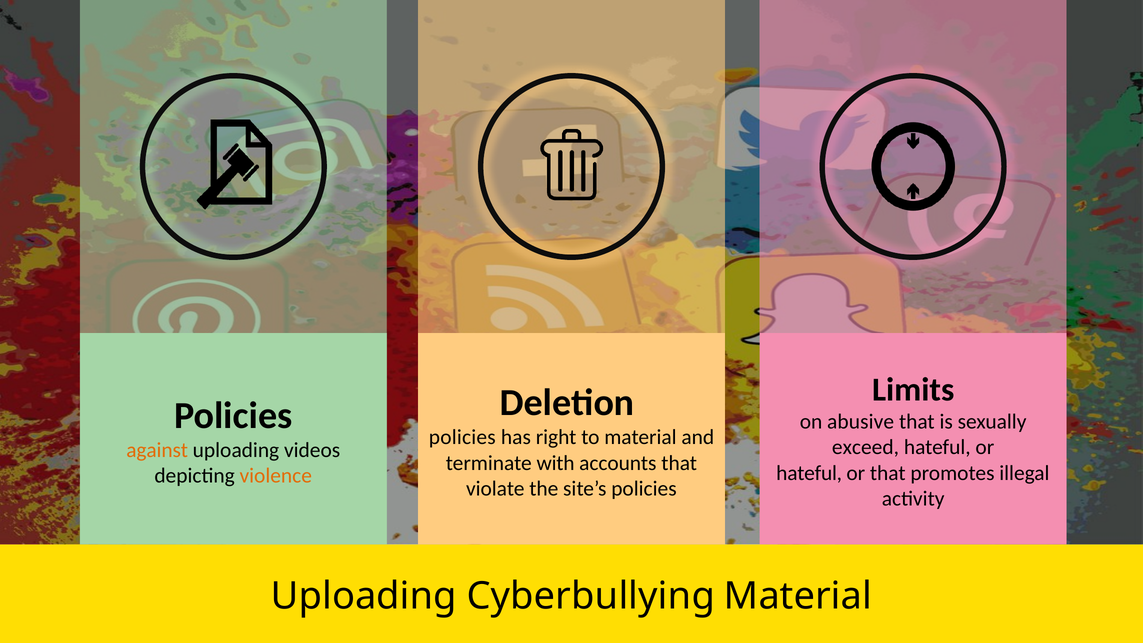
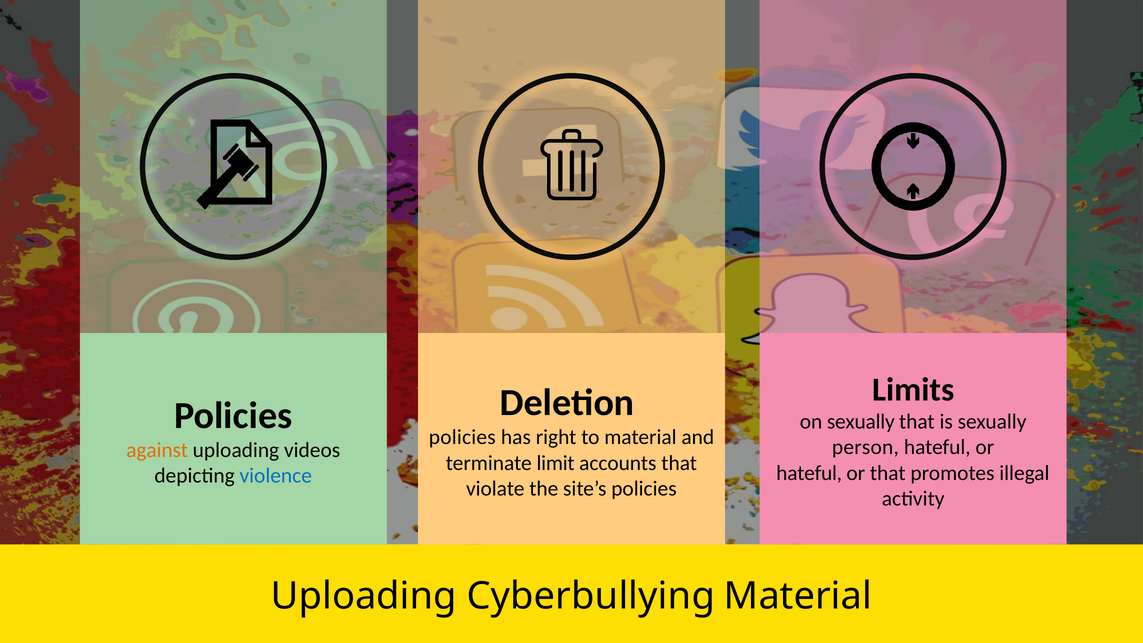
on abusive: abusive -> sexually
exceed: exceed -> person
with: with -> limit
violence colour: orange -> blue
